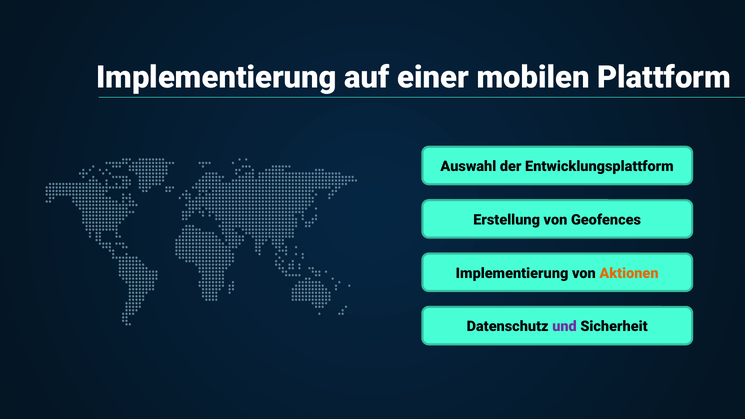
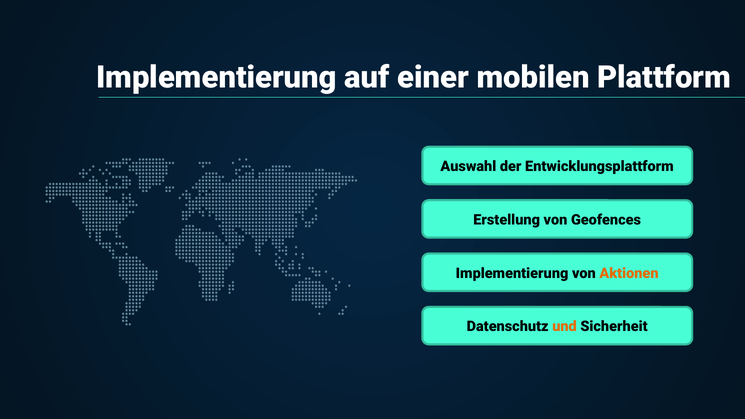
und colour: purple -> orange
